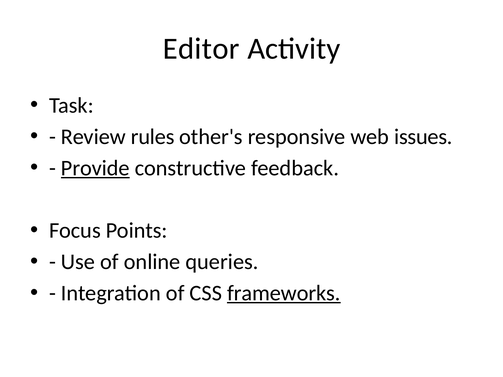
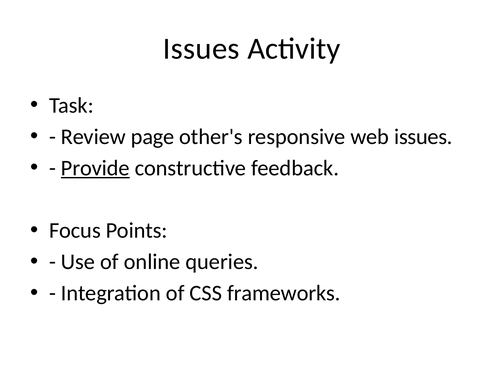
Editor at (201, 49): Editor -> Issues
rules: rules -> page
frameworks underline: present -> none
